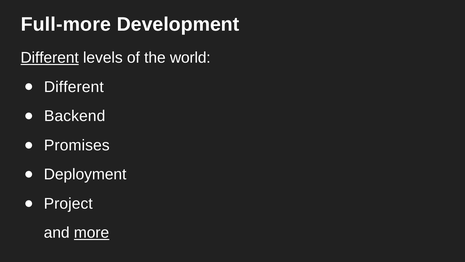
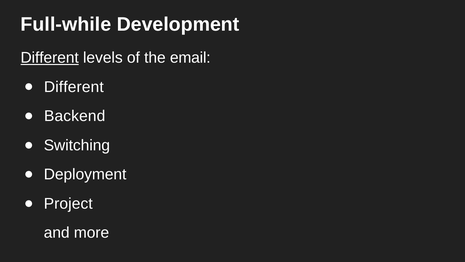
Full-more: Full-more -> Full-while
world: world -> email
Promises: Promises -> Switching
more underline: present -> none
